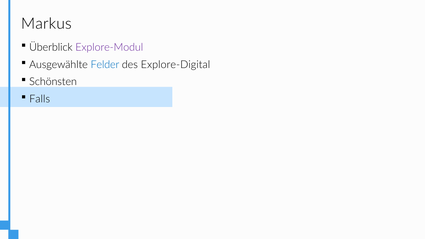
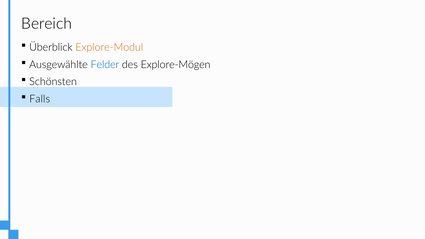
Markus: Markus -> Bereich
Explore-Modul colour: purple -> orange
Explore-Digital: Explore-Digital -> Explore-Mögen
